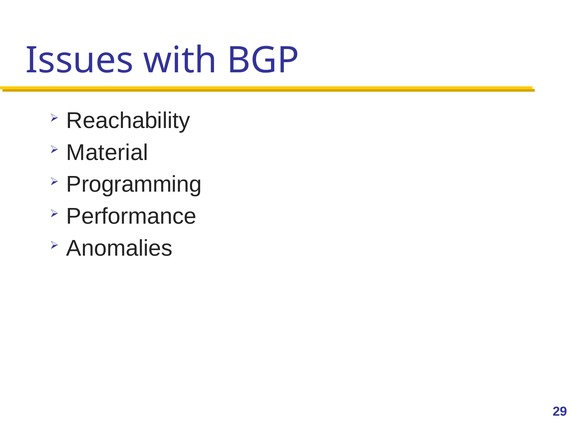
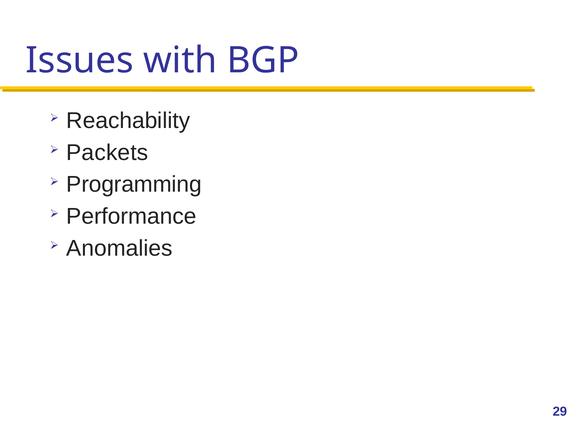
Material: Material -> Packets
